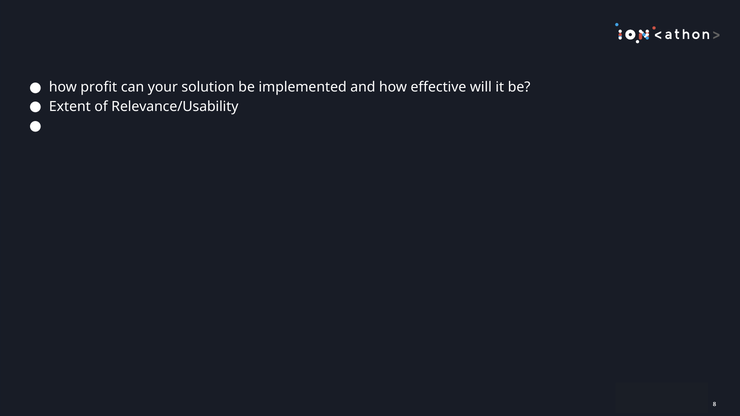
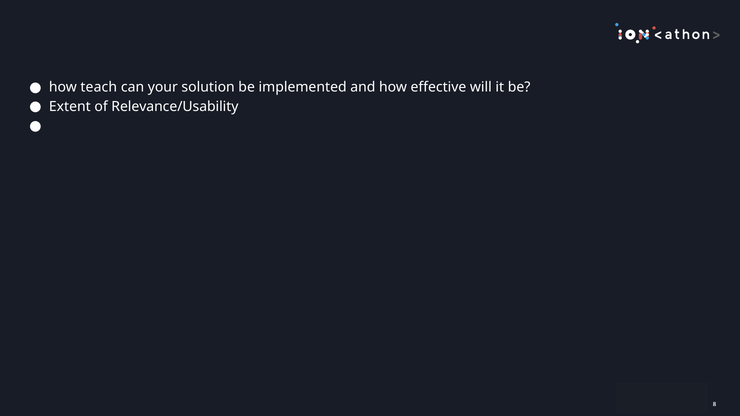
profit: profit -> teach
